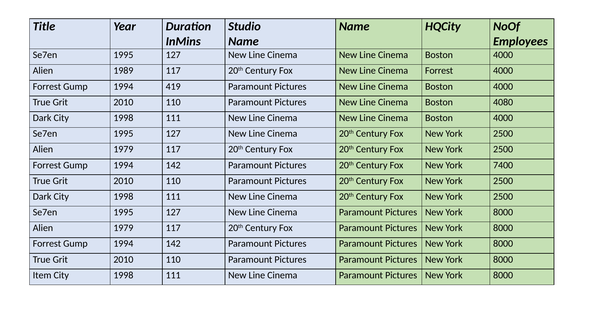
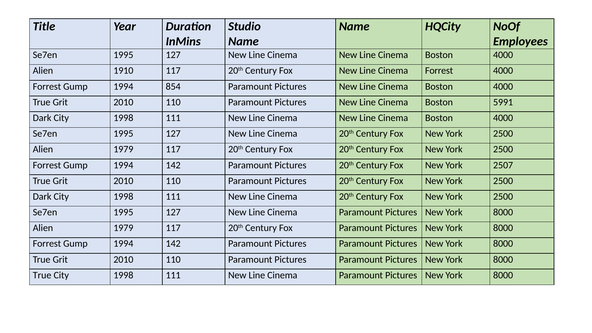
1989: 1989 -> 1910
419: 419 -> 854
4080: 4080 -> 5991
7400: 7400 -> 2507
Item at (42, 275): Item -> True
